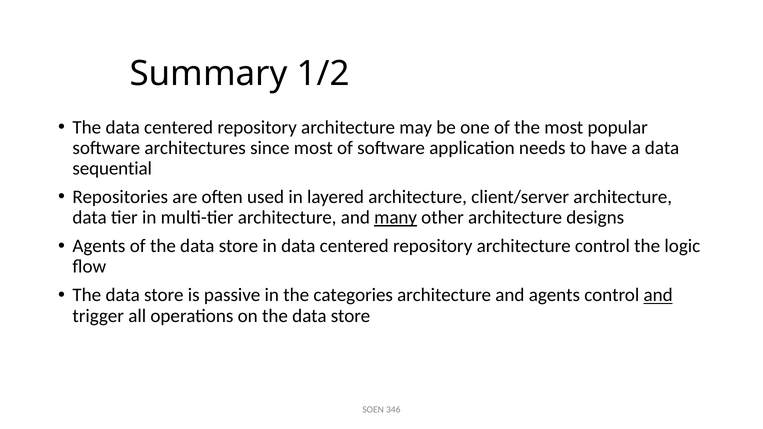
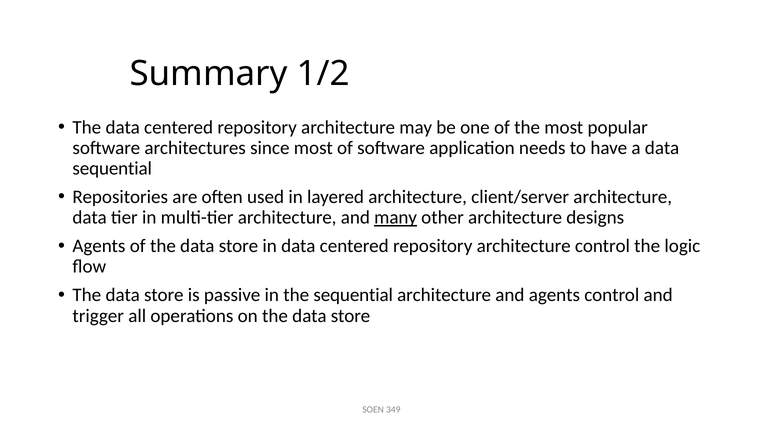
the categories: categories -> sequential
and at (658, 295) underline: present -> none
346: 346 -> 349
